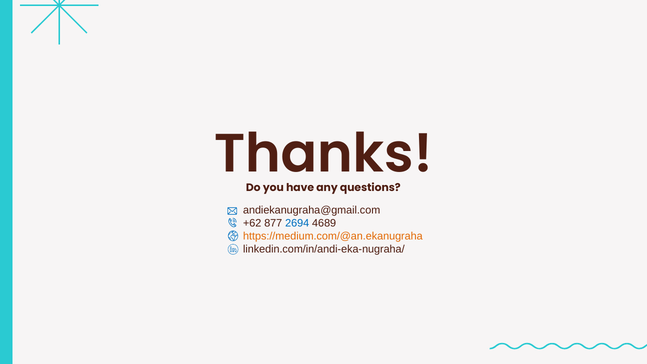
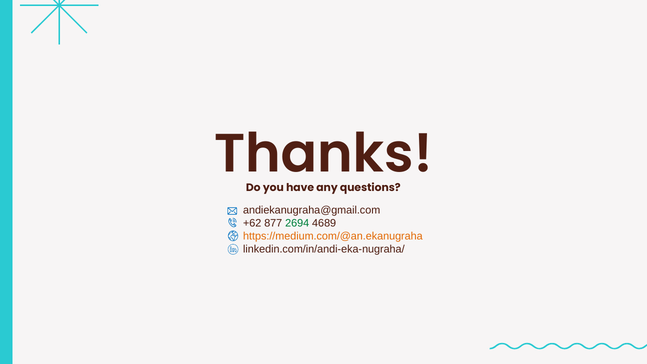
2694 colour: blue -> green
